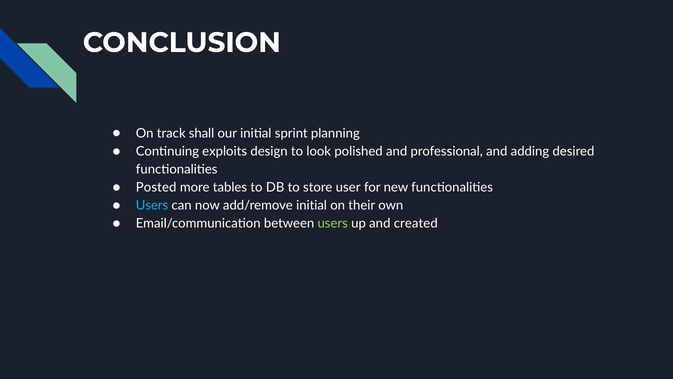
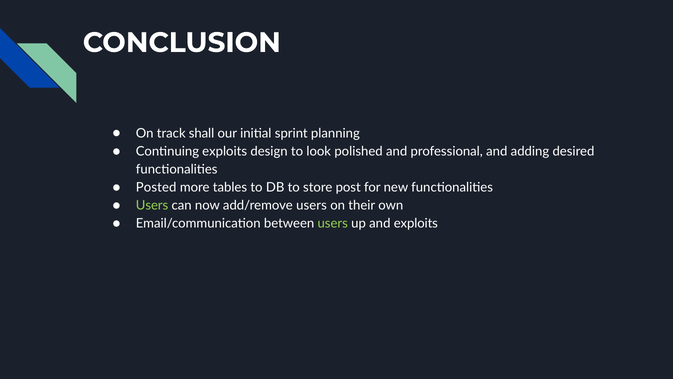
user: user -> post
Users at (152, 205) colour: light blue -> light green
add/remove initial: initial -> users
and created: created -> exploits
